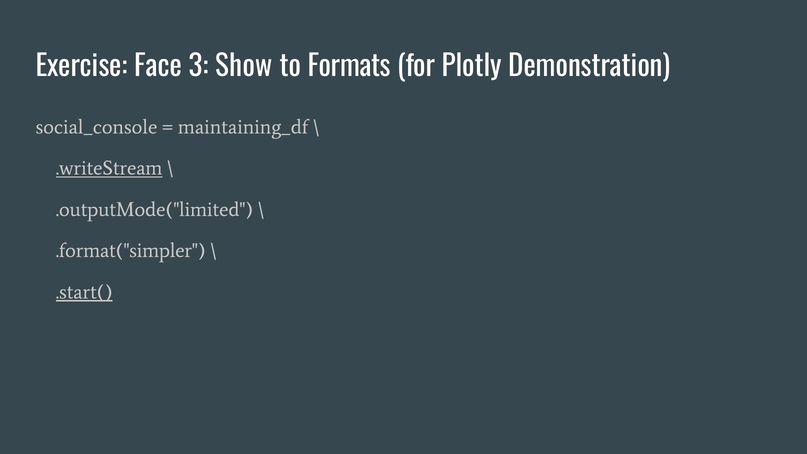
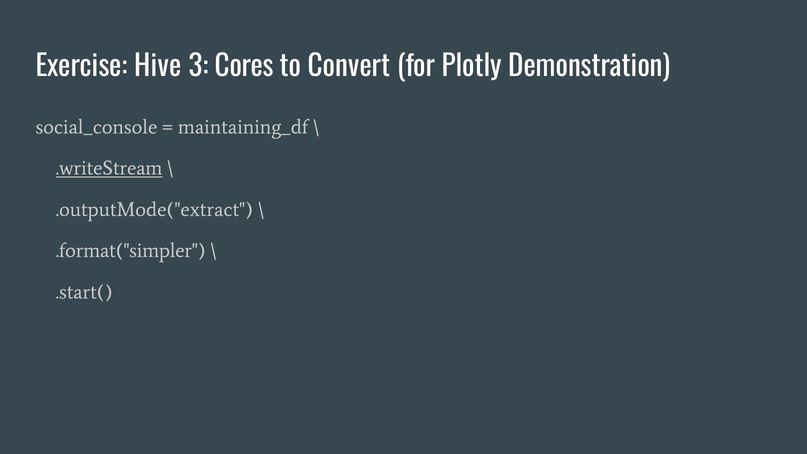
Face: Face -> Hive
Show: Show -> Cores
Formats: Formats -> Convert
.outputMode("limited: .outputMode("limited -> .outputMode("extract
.start( underline: present -> none
